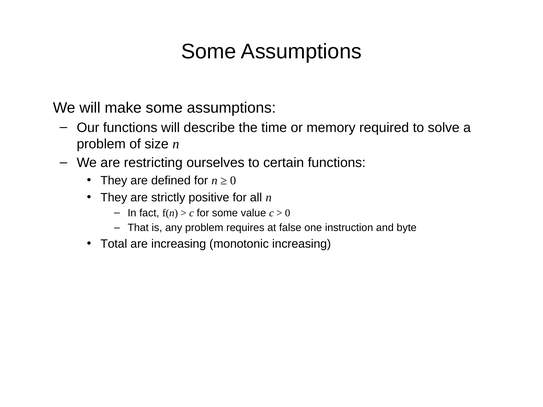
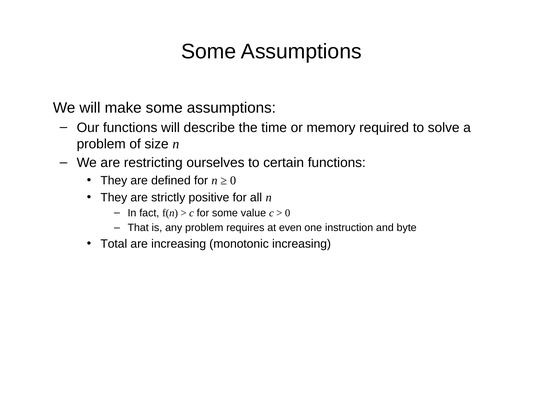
false: false -> even
